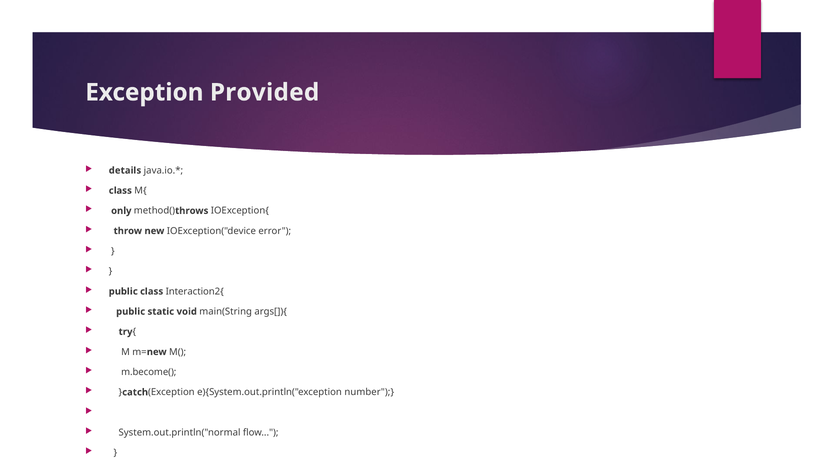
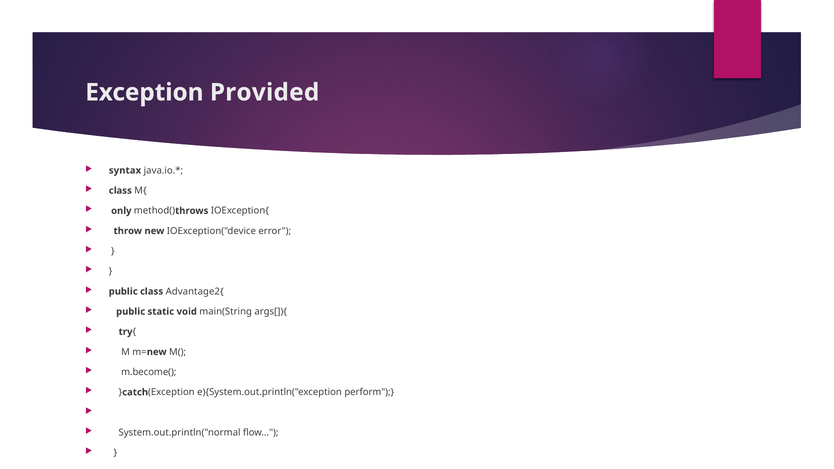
details: details -> syntax
Interaction2{: Interaction2{ -> Advantage2{
number: number -> perform
